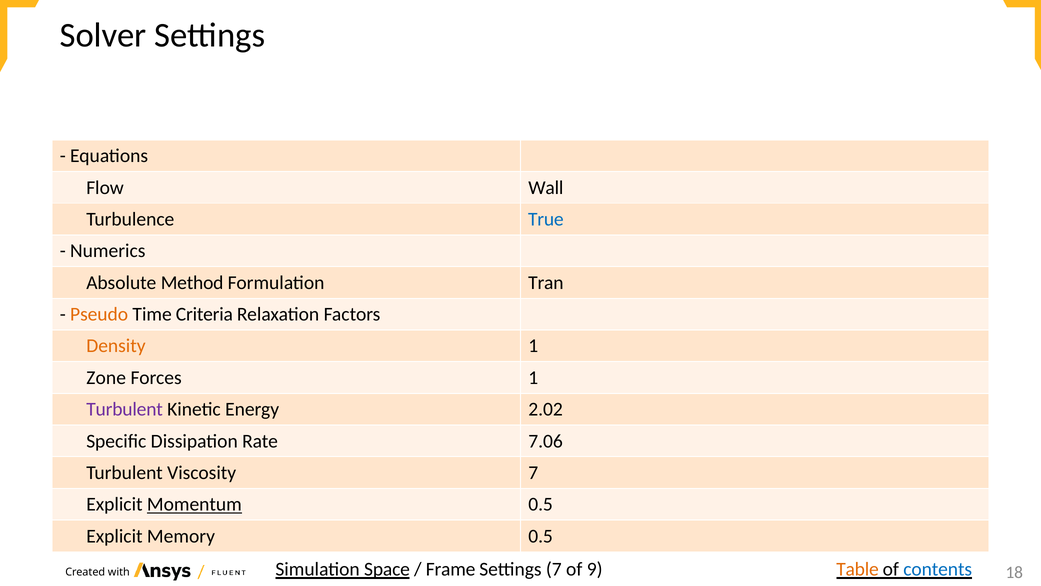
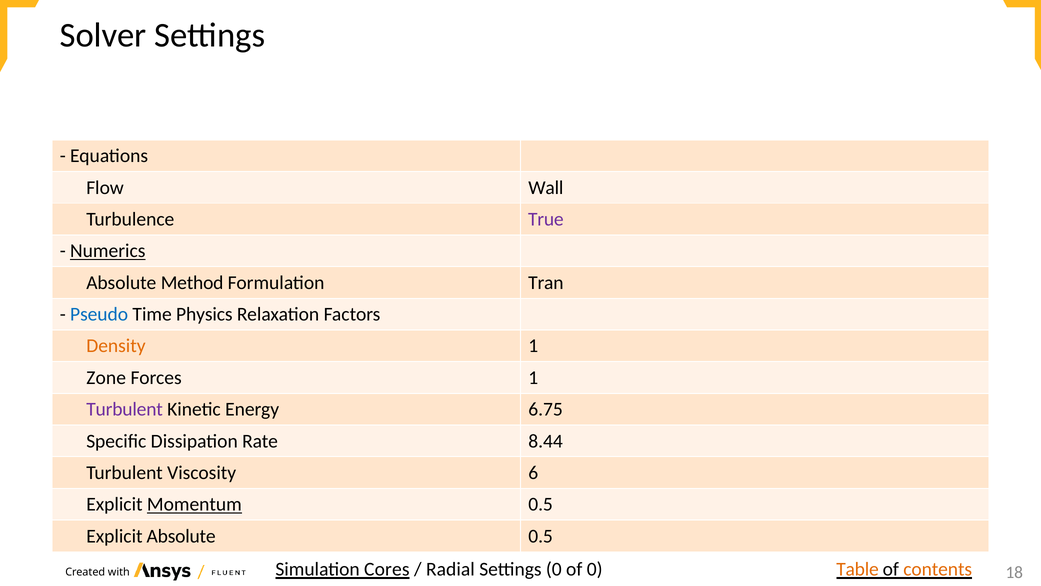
True colour: blue -> purple
Numerics underline: none -> present
Pseudo colour: orange -> blue
Criteria: Criteria -> Physics
2.02: 2.02 -> 6.75
7.06: 7.06 -> 8.44
Viscosity 7: 7 -> 6
Explicit Memory: Memory -> Absolute
Space: Space -> Cores
Frame: Frame -> Radial
Settings 7: 7 -> 0
of 9: 9 -> 0
contents colour: blue -> orange
